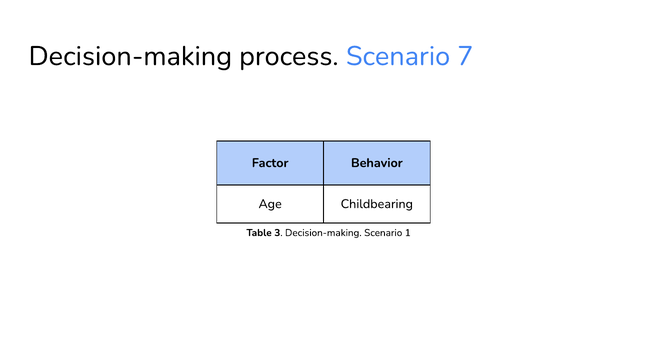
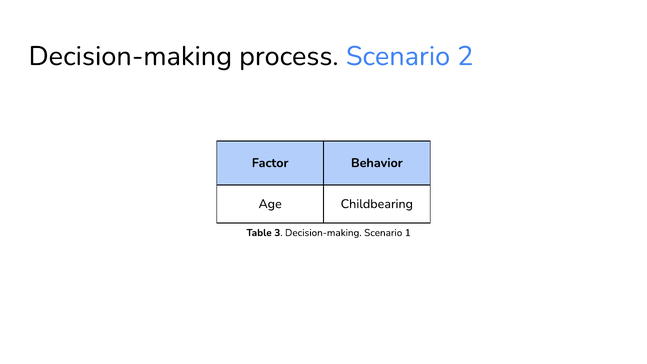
7: 7 -> 2
